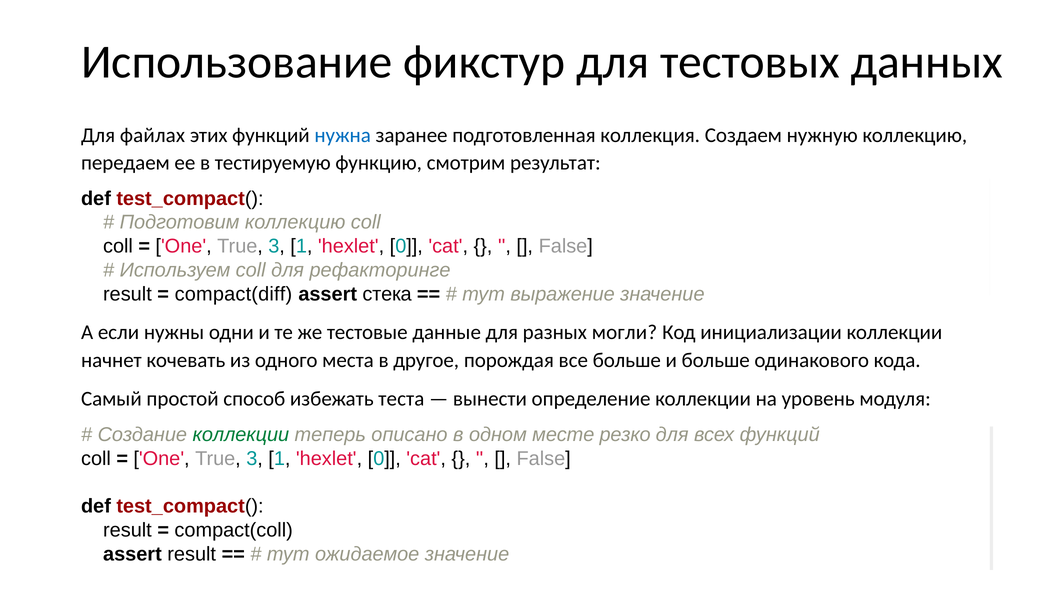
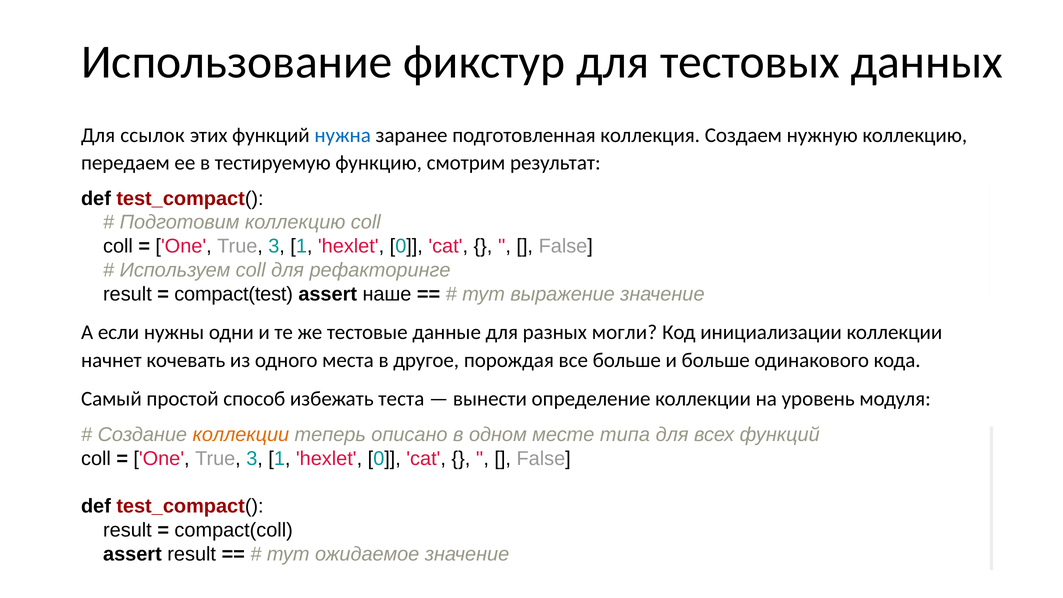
файлах: файлах -> ссылок
compact(diff: compact(diff -> compact(test
стека: стека -> наше
коллекции at (241, 435) colour: green -> orange
резко: резко -> типа
